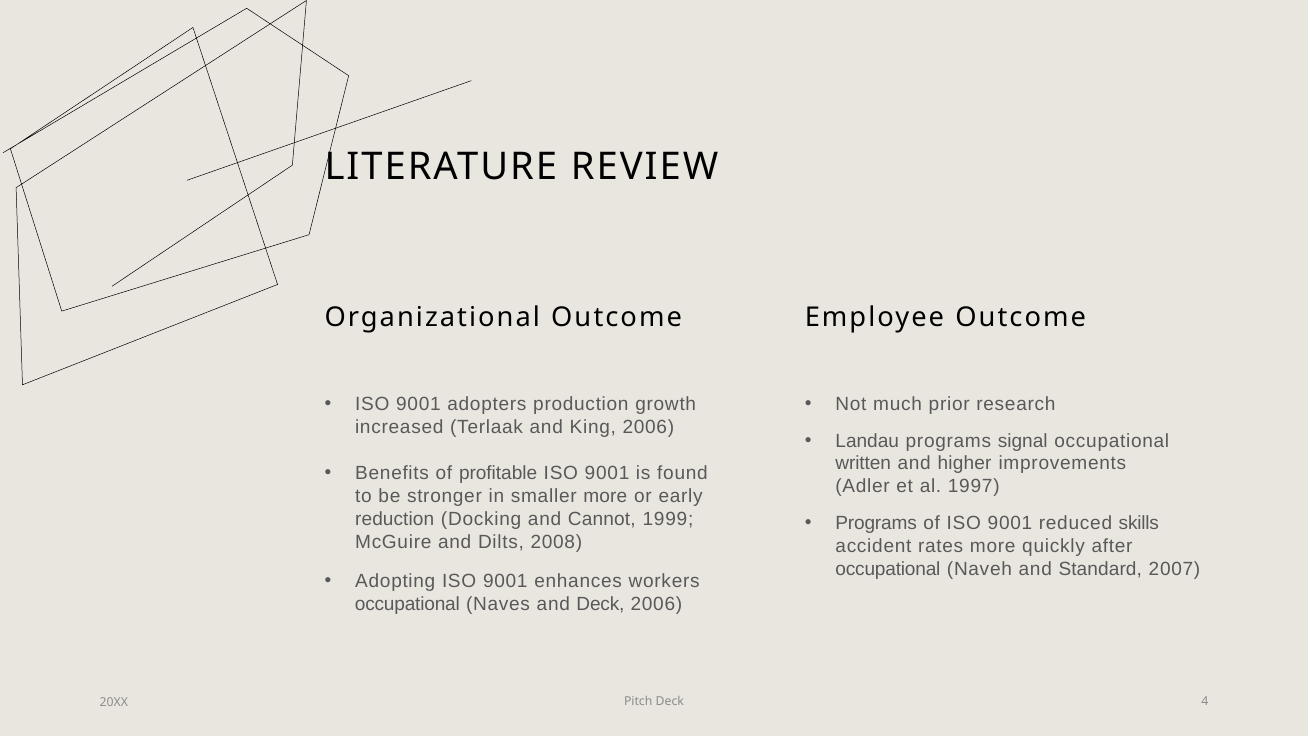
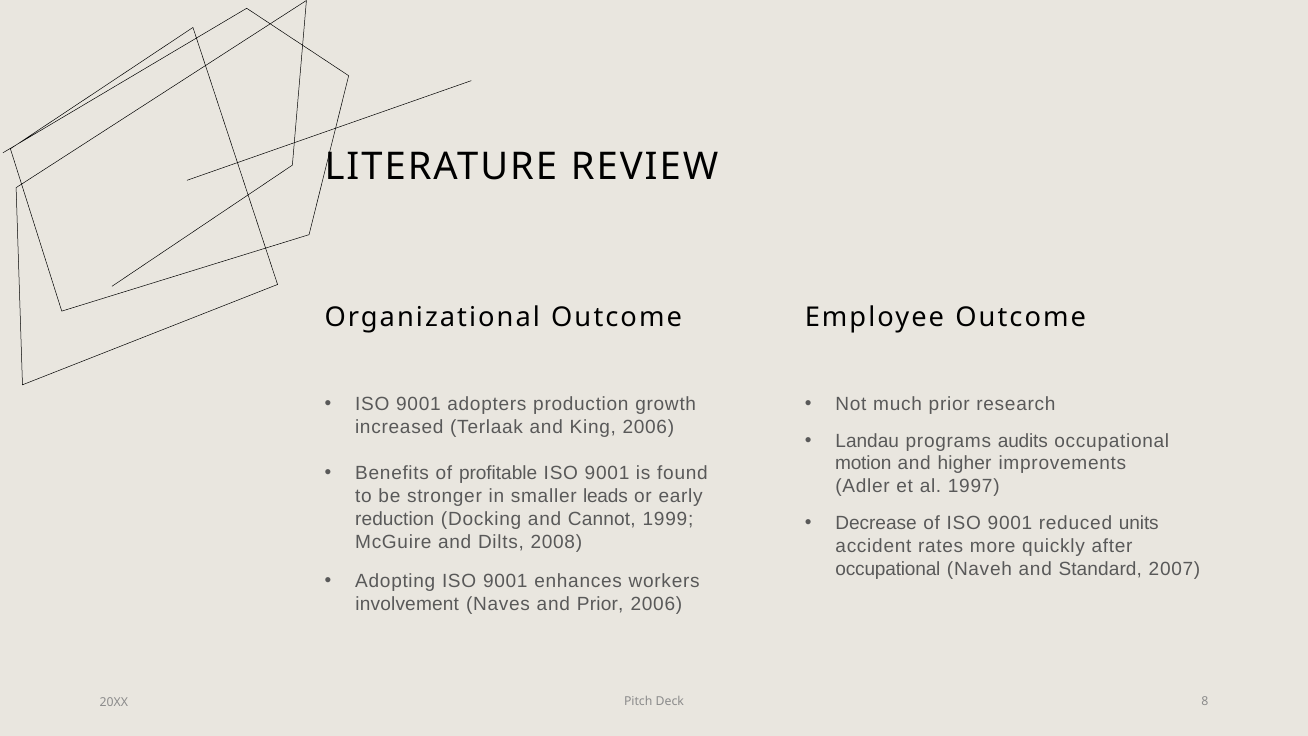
signal: signal -> audits
written: written -> motion
smaller more: more -> leads
Programs at (876, 523): Programs -> Decrease
skills: skills -> units
occupational at (407, 604): occupational -> involvement
and Deck: Deck -> Prior
4: 4 -> 8
